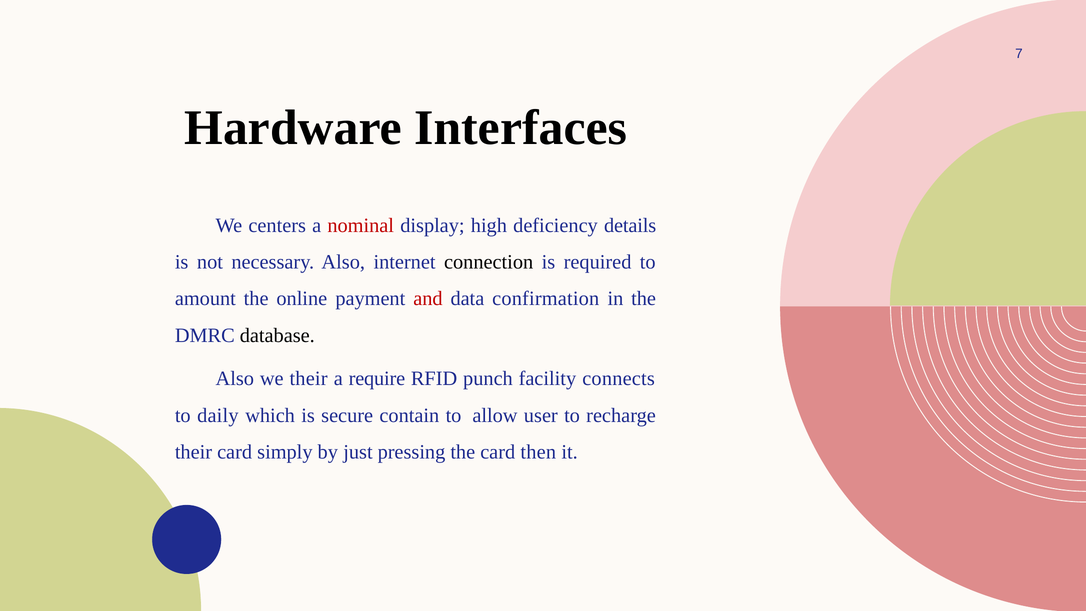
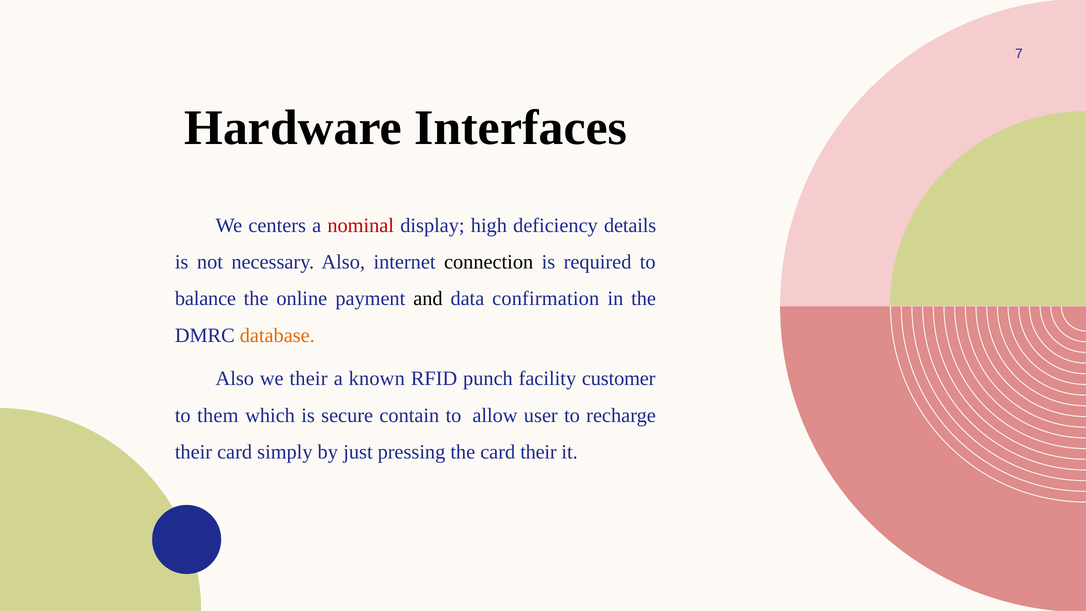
amount: amount -> balance
and colour: red -> black
database colour: black -> orange
require: require -> known
connects: connects -> customer
daily: daily -> them
card then: then -> their
